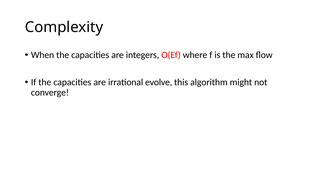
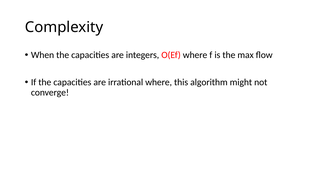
irrational evolve: evolve -> where
